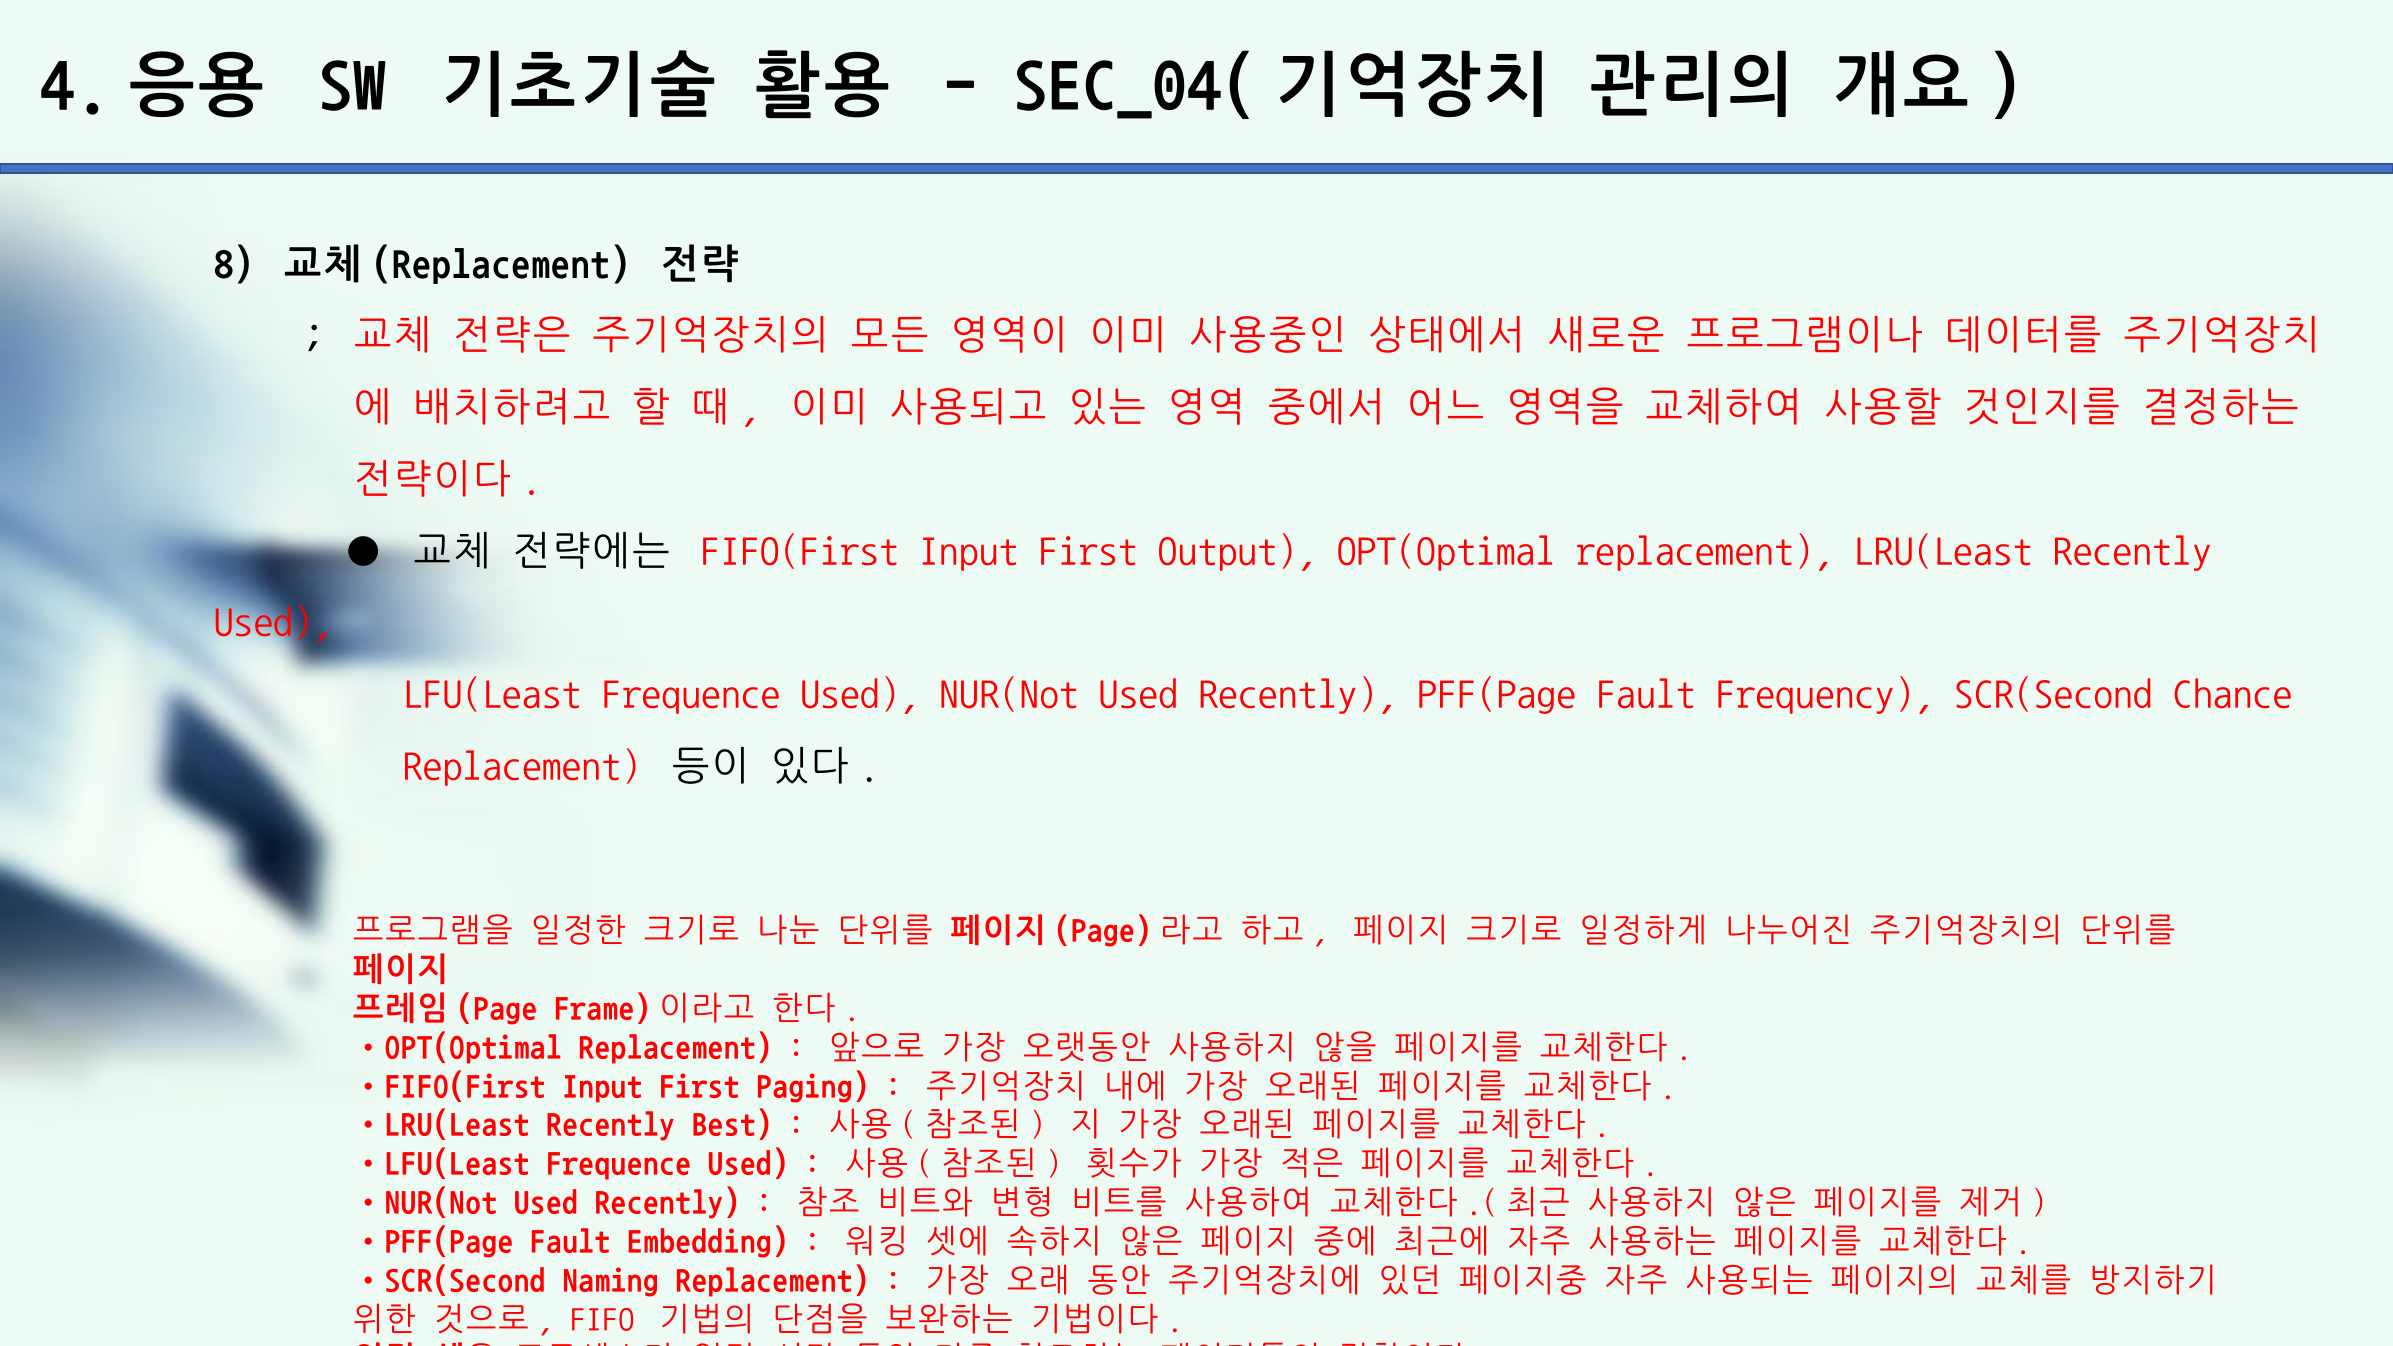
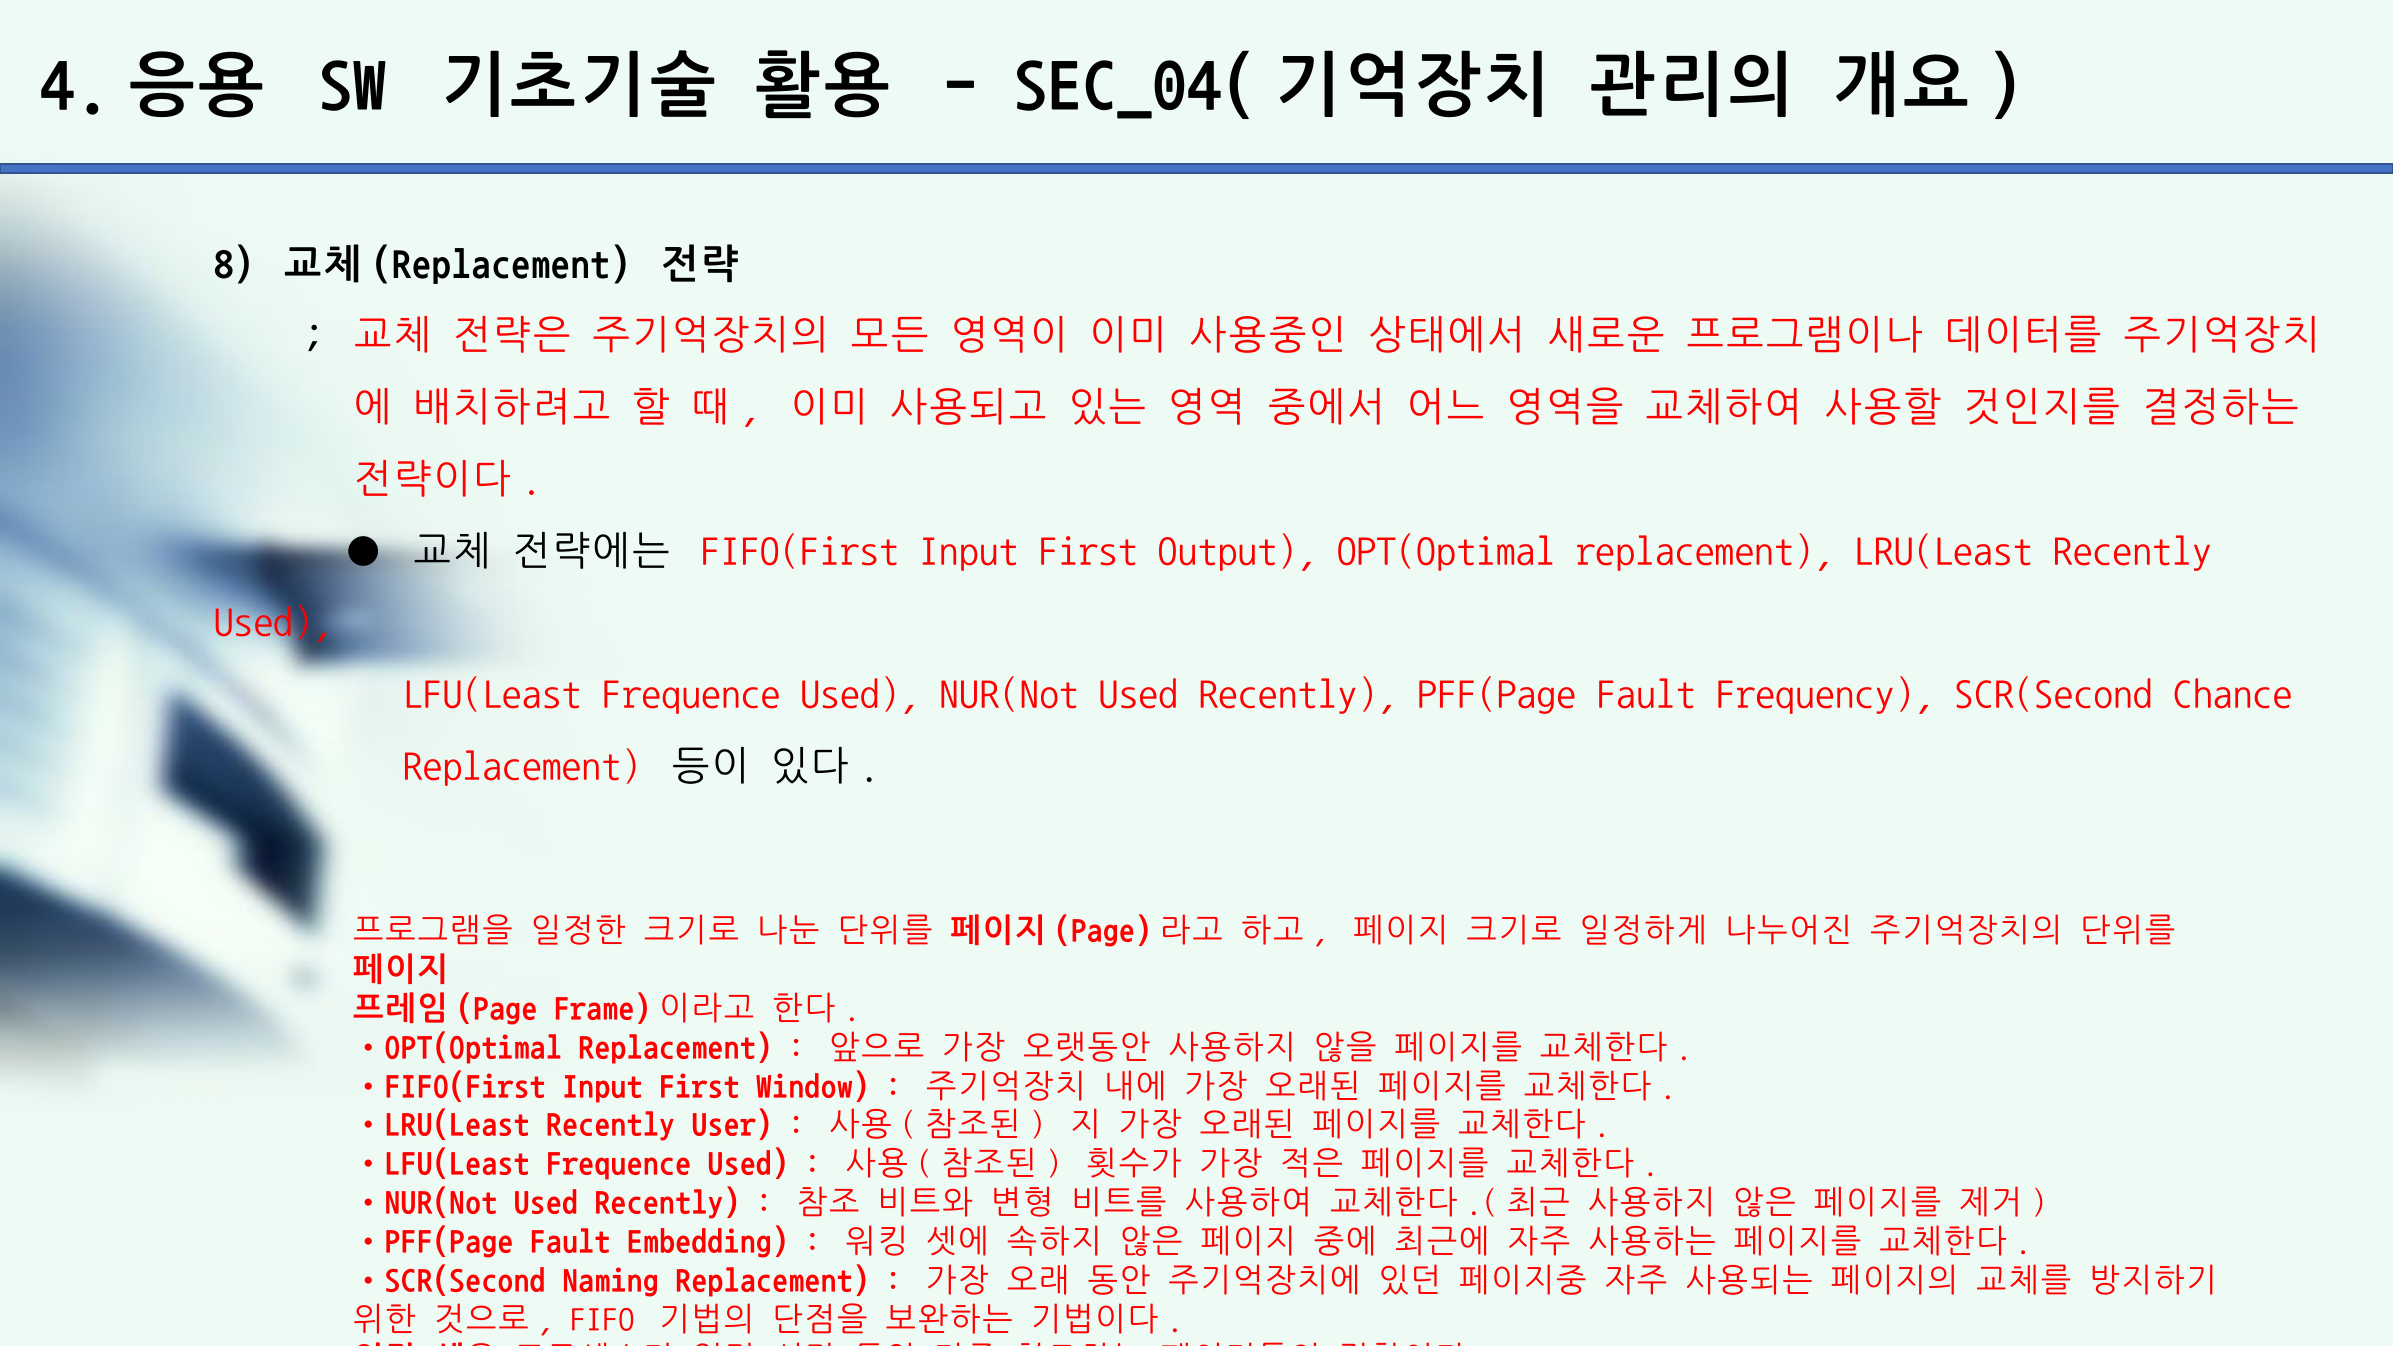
Paging: Paging -> Window
Best: Best -> User
